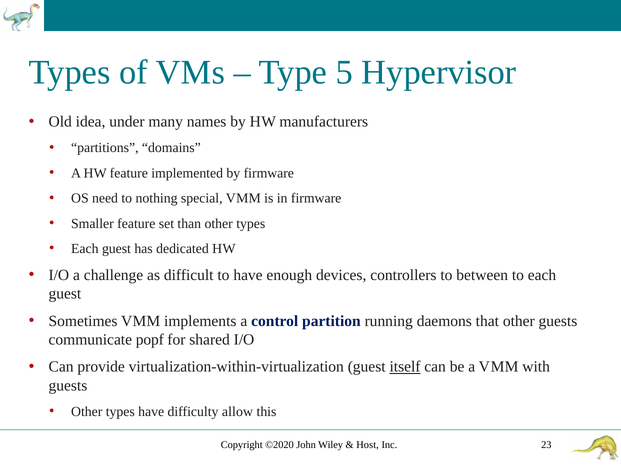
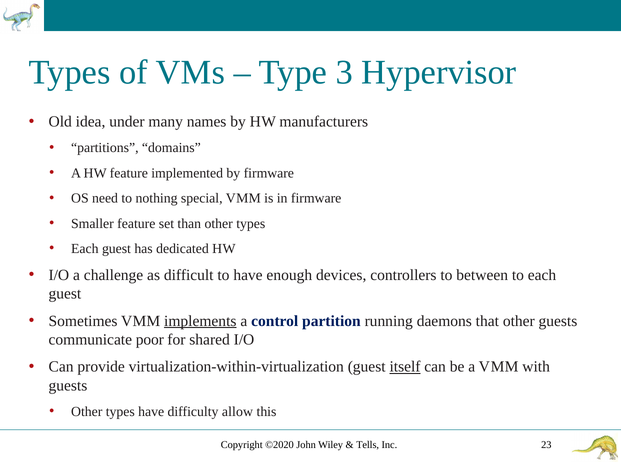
5: 5 -> 3
implements underline: none -> present
popf: popf -> poor
Host: Host -> Tells
